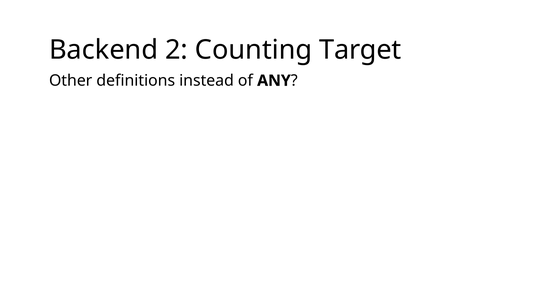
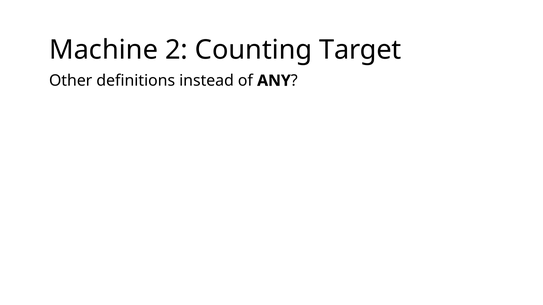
Backend: Backend -> Machine
